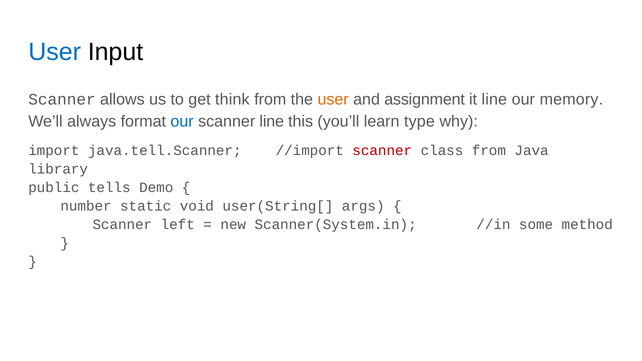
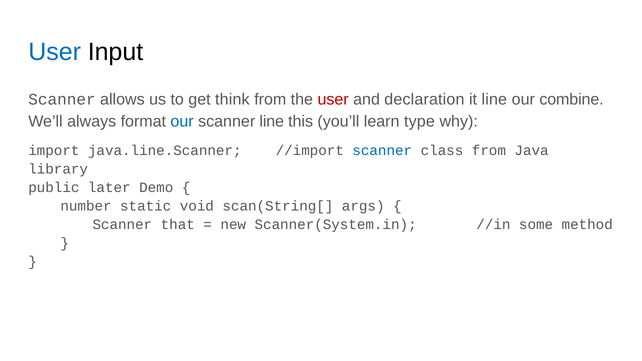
user at (333, 99) colour: orange -> red
assignment: assignment -> declaration
memory: memory -> combine
java.tell.Scanner: java.tell.Scanner -> java.line.Scanner
scanner at (382, 151) colour: red -> blue
tells: tells -> later
user(String[: user(String[ -> scan(String[
left: left -> that
